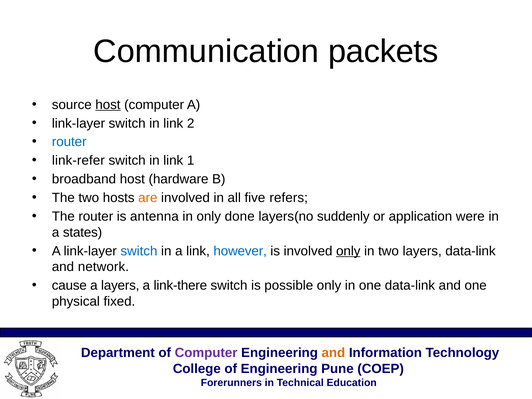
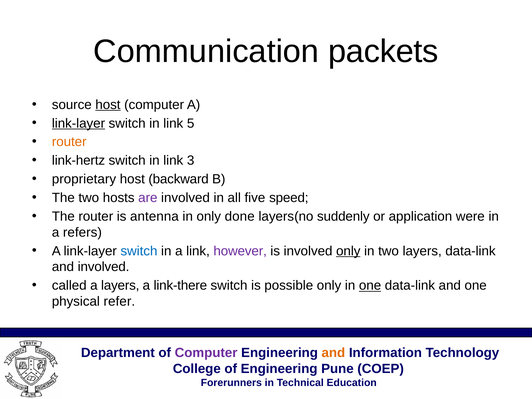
link-layer at (78, 123) underline: none -> present
2: 2 -> 5
router at (69, 142) colour: blue -> orange
link-refer: link-refer -> link-hertz
1: 1 -> 3
broadband: broadband -> proprietary
hardware: hardware -> backward
are colour: orange -> purple
refers: refers -> speed
states: states -> refers
however colour: blue -> purple
and network: network -> involved
cause: cause -> called
one at (370, 286) underline: none -> present
fixed: fixed -> refer
